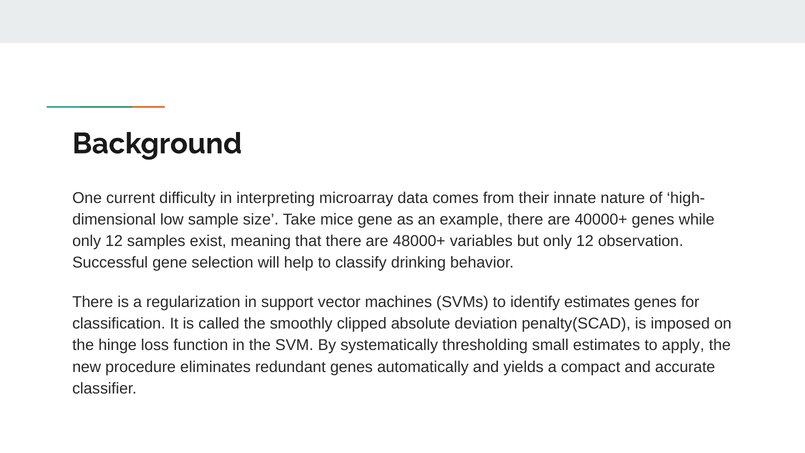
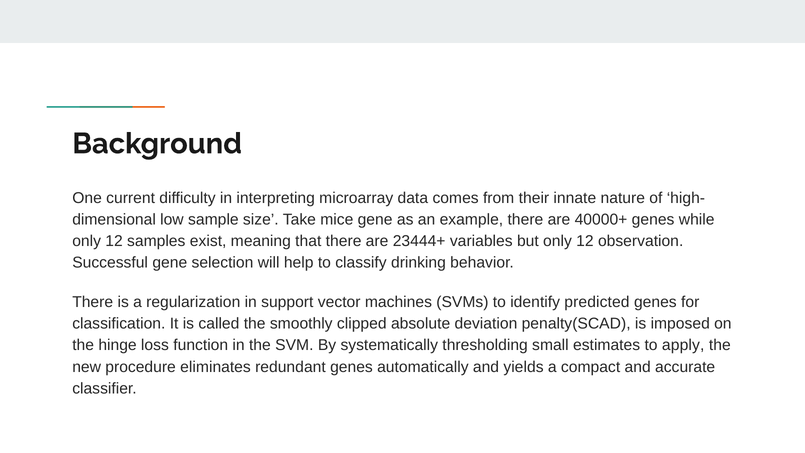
48000+: 48000+ -> 23444+
identify estimates: estimates -> predicted
